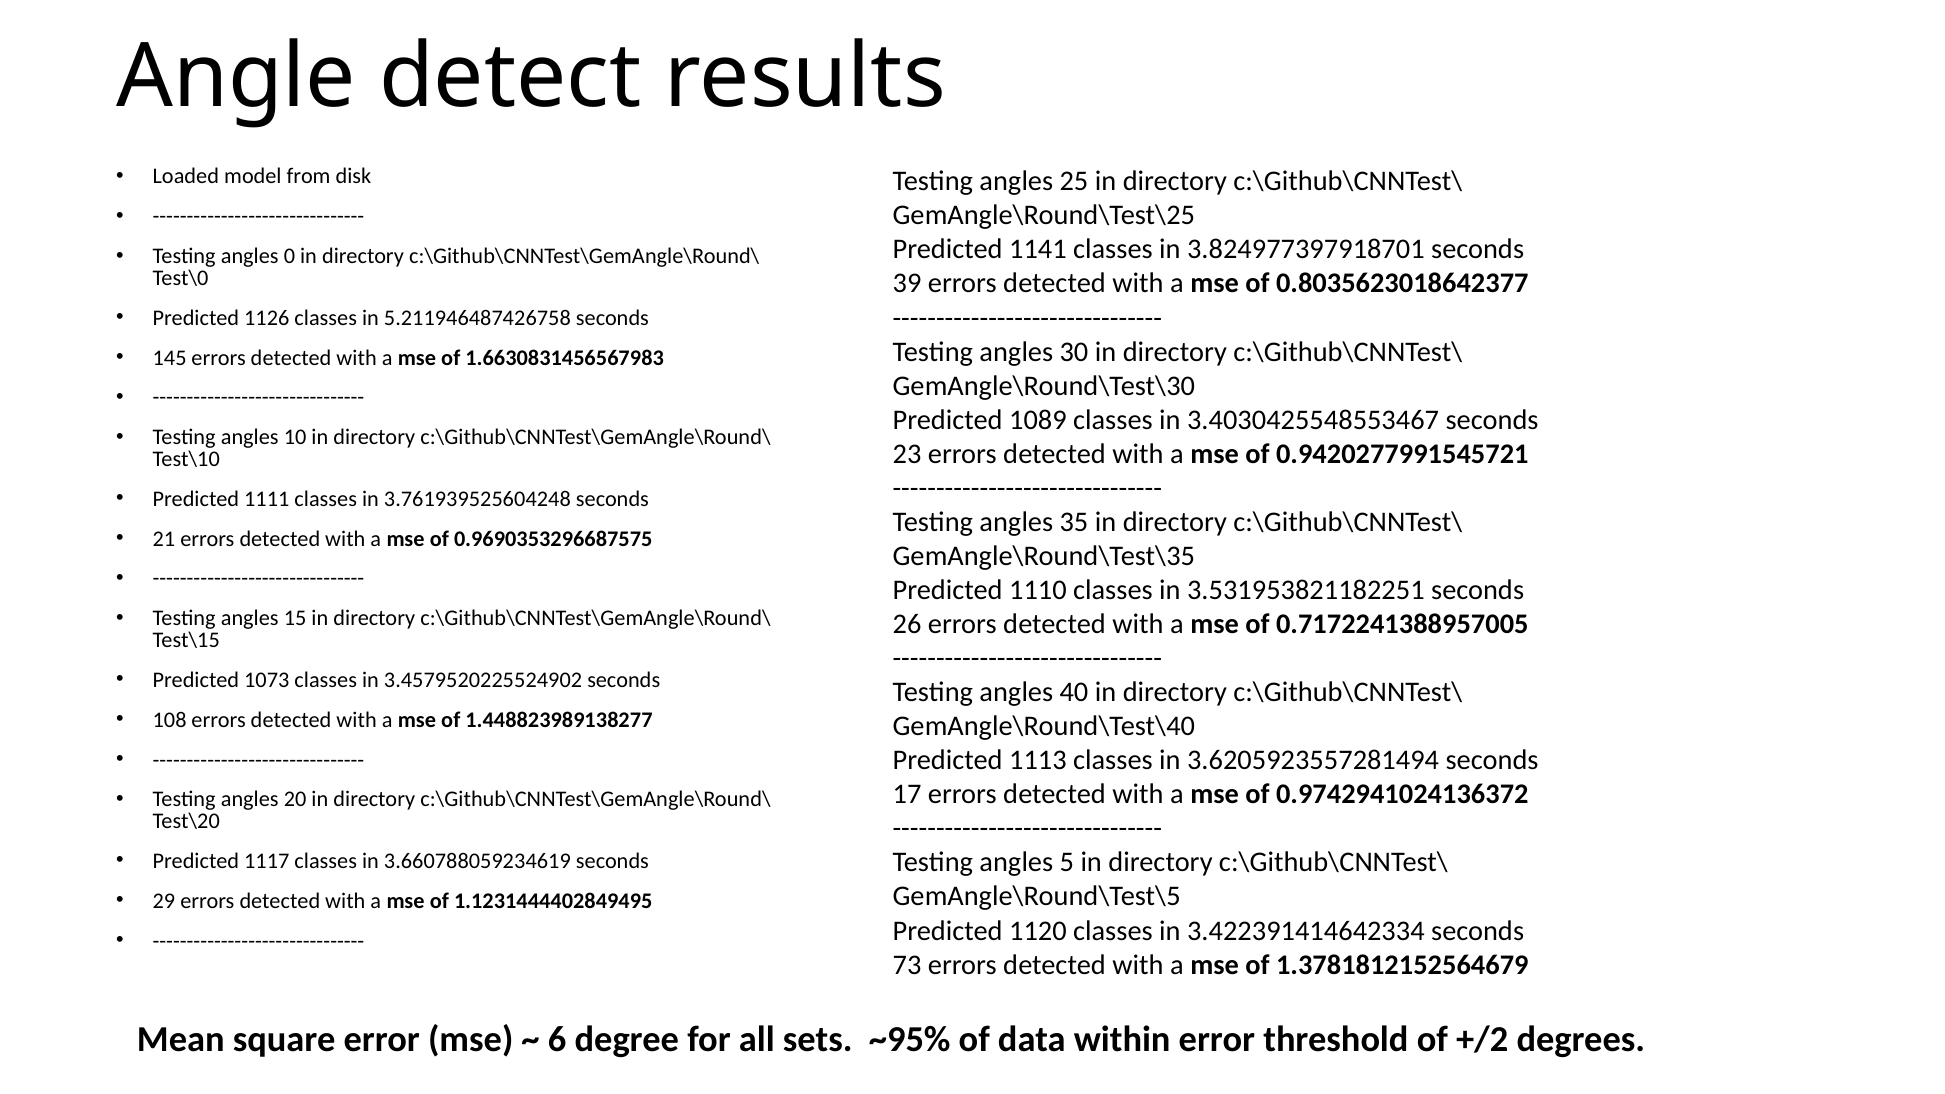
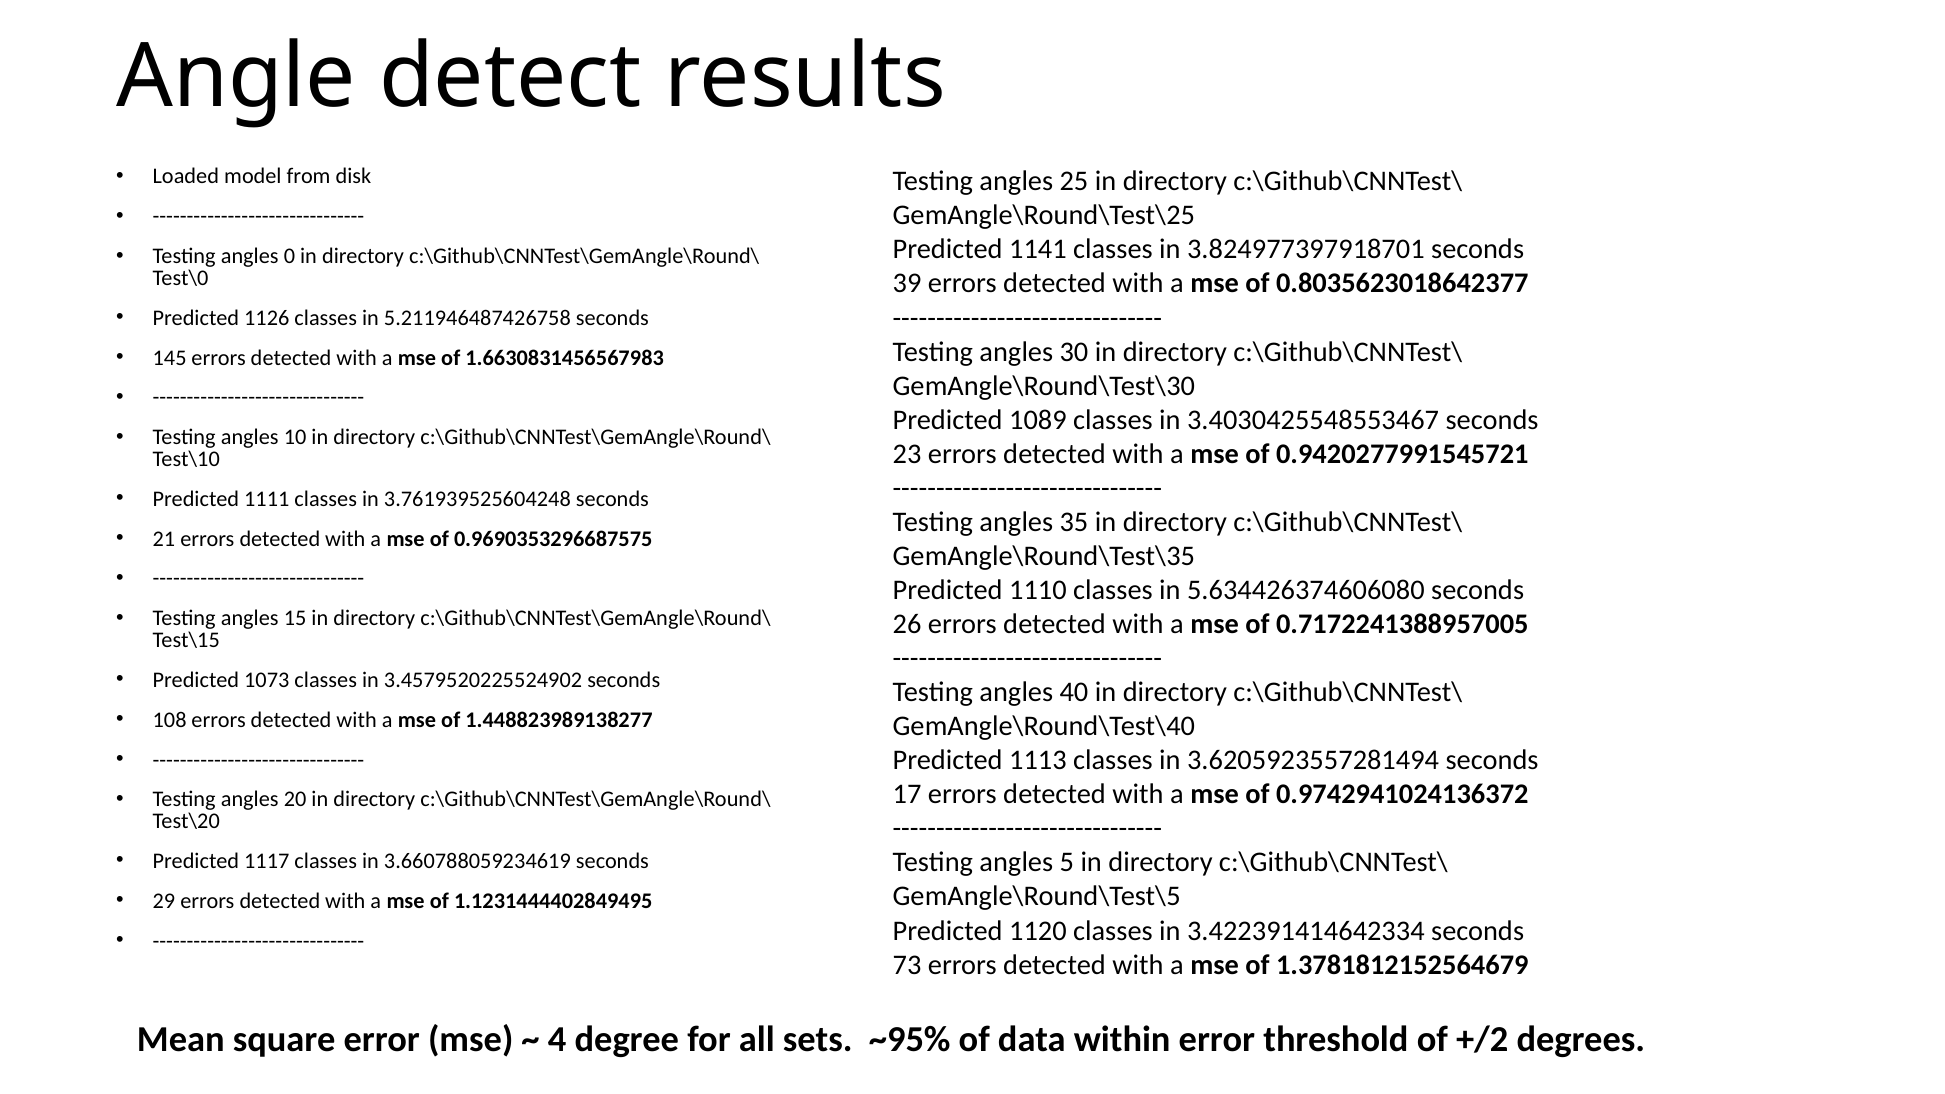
3.531953821182251: 3.531953821182251 -> 5.634426374606080
6: 6 -> 4
